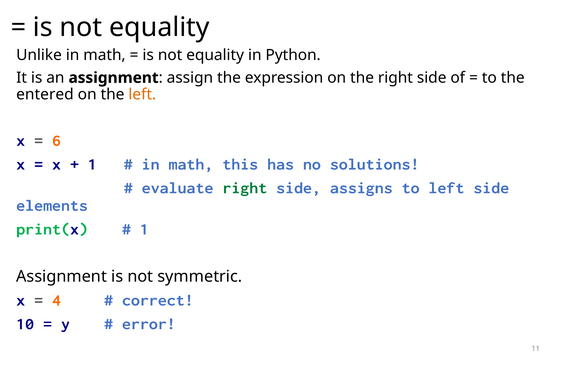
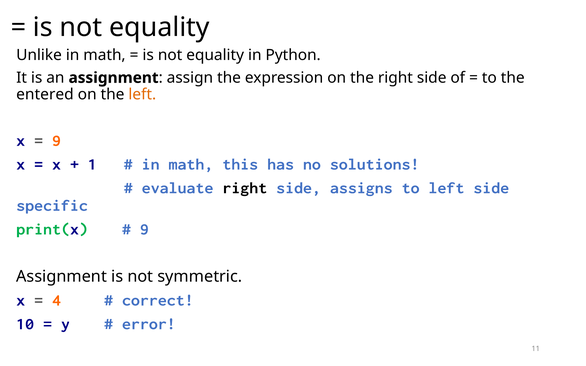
6 at (56, 141): 6 -> 9
right at (245, 188) colour: green -> black
elements: elements -> specific
1 at (144, 229): 1 -> 9
